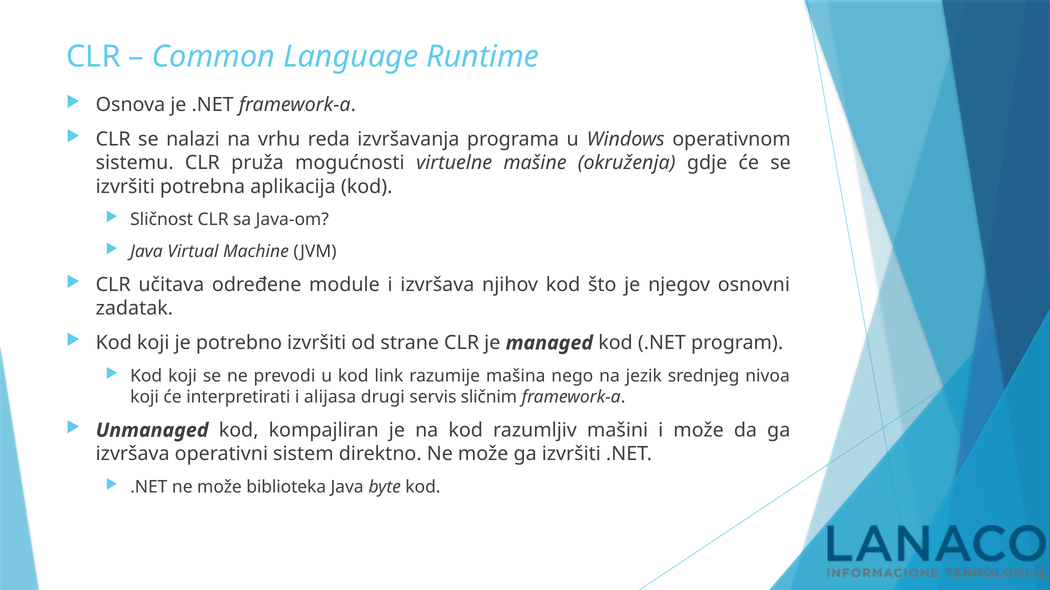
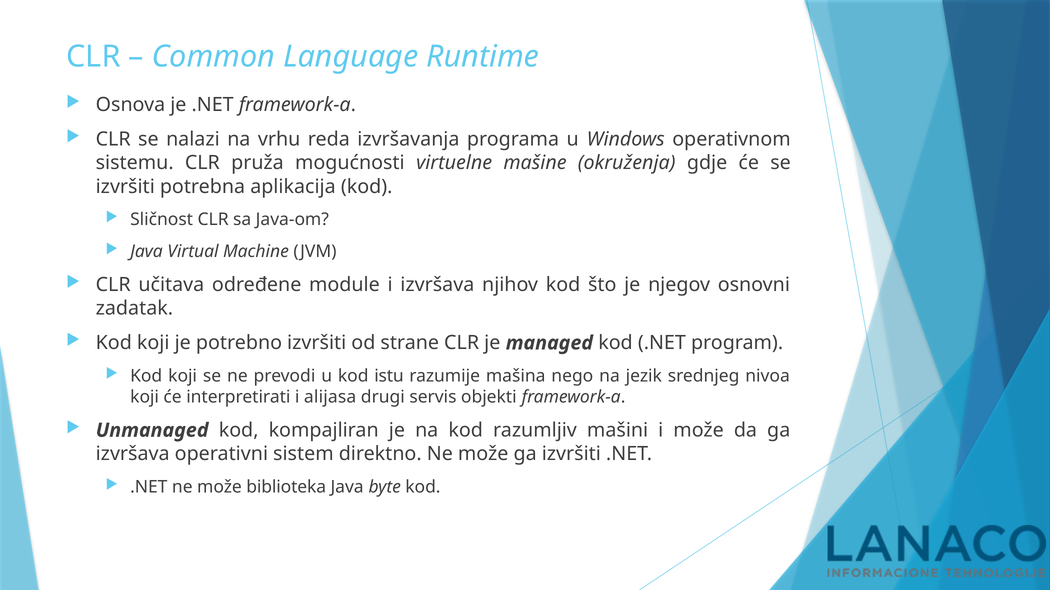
link: link -> istu
sličnim: sličnim -> objekti
